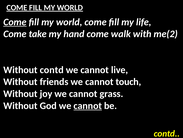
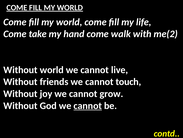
Come at (15, 22) underline: present -> none
Without contd: contd -> world
grass: grass -> grow
